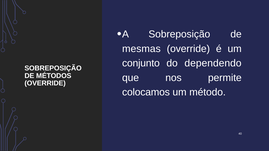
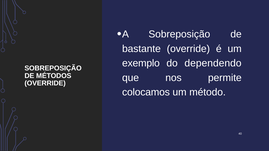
mesmas: mesmas -> bastante
conjunto: conjunto -> exemplo
